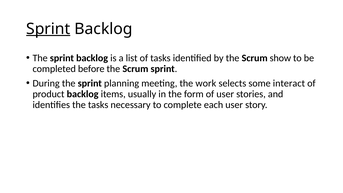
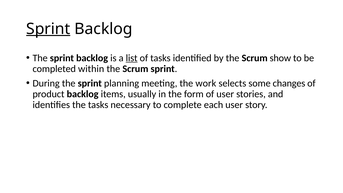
list underline: none -> present
before: before -> within
interact: interact -> changes
